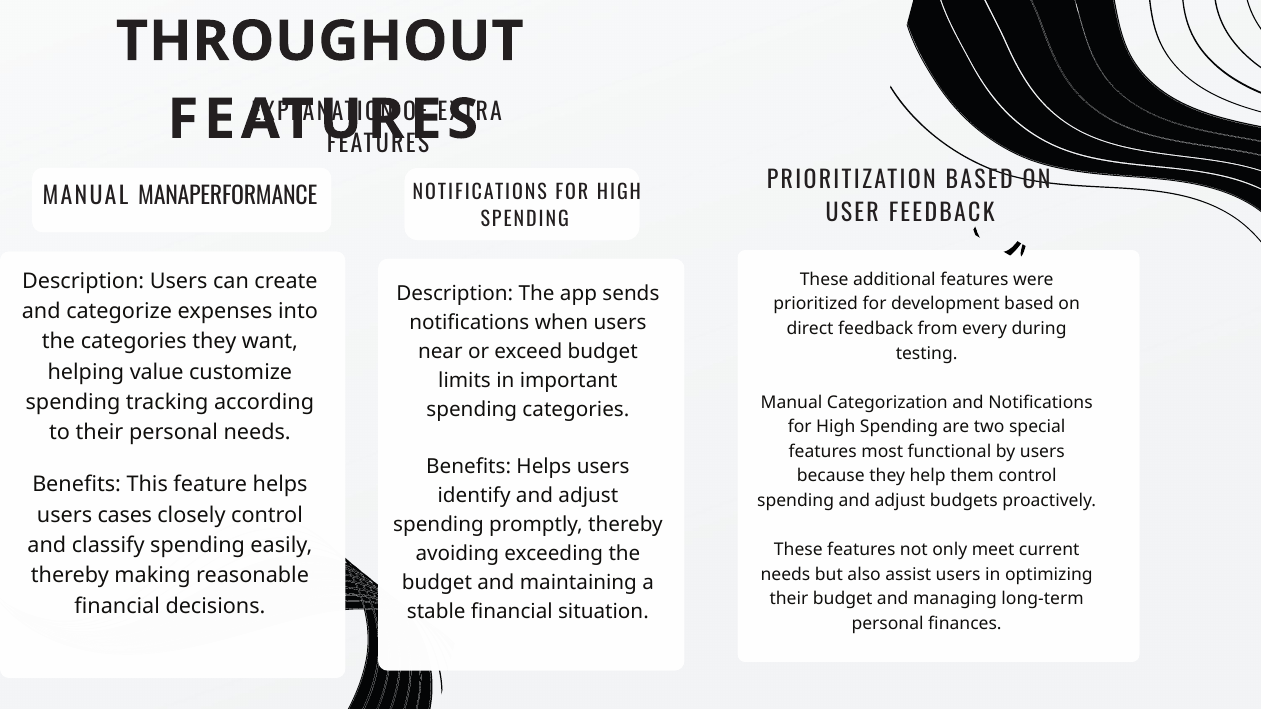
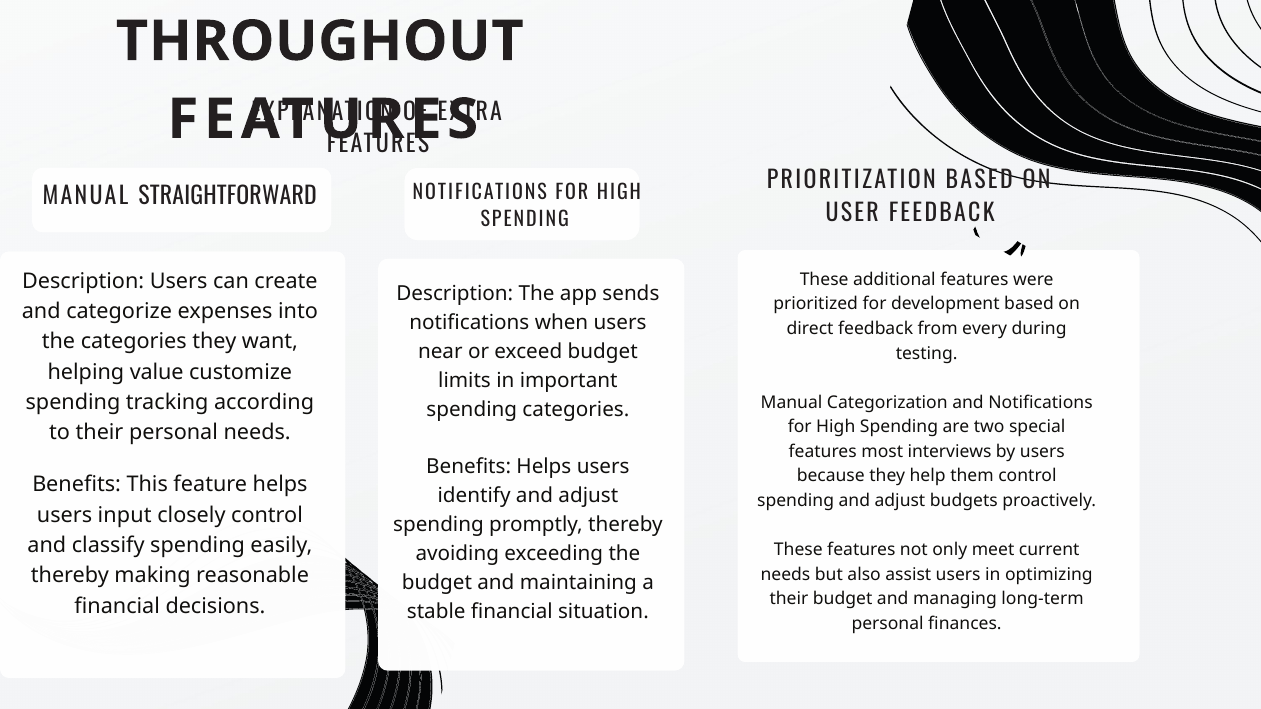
MANAPERFORMANCE: MANAPERFORMANCE -> STRAIGHTFORWARD
functional: functional -> interviews
cases: cases -> input
